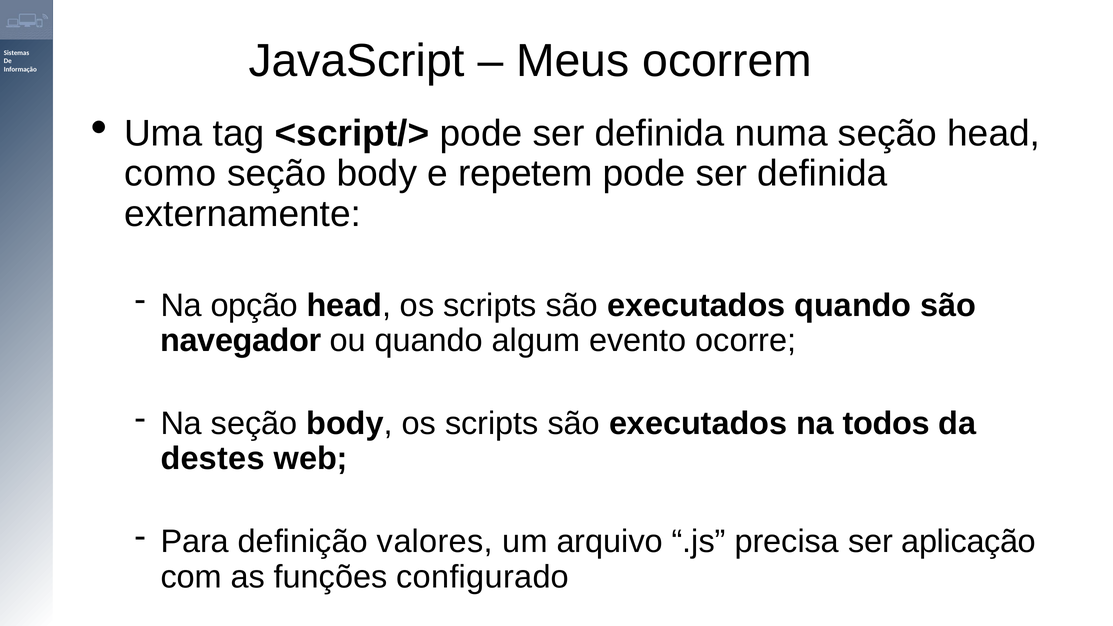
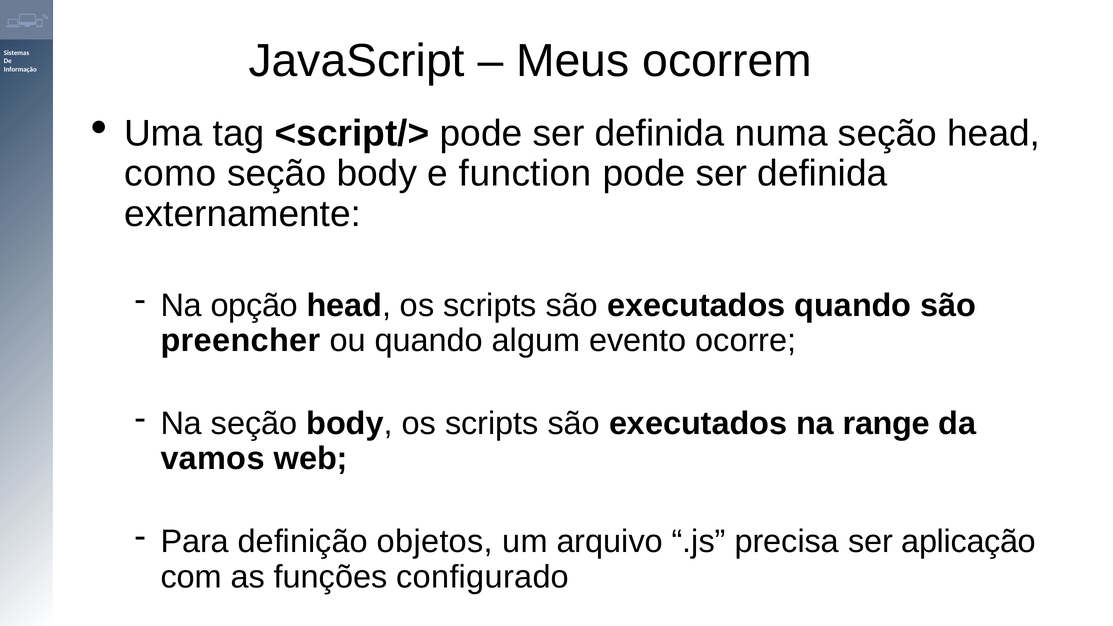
repetem: repetem -> function
navegador: navegador -> preencher
todos: todos -> range
destes: destes -> vamos
valores: valores -> objetos
